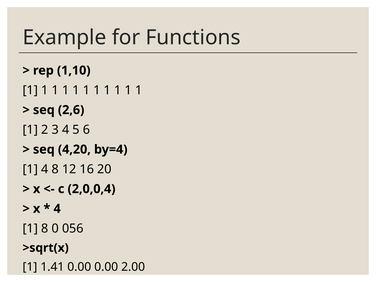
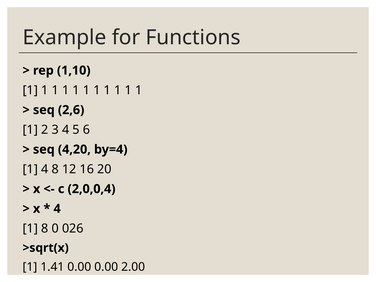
056: 056 -> 026
